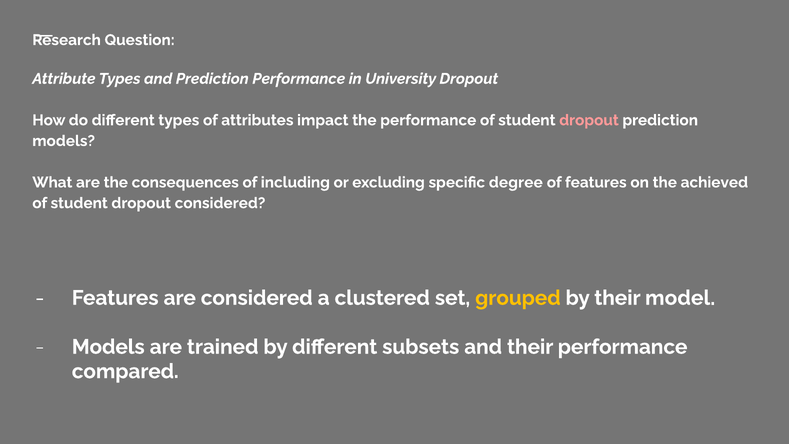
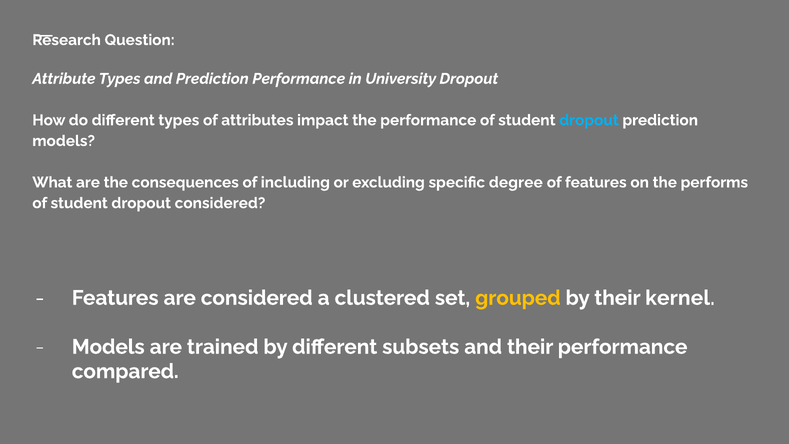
dropout at (589, 120) colour: pink -> light blue
achieved: achieved -> performs
model: model -> kernel
